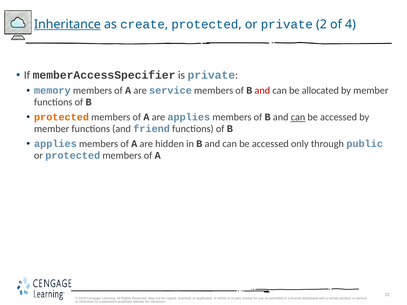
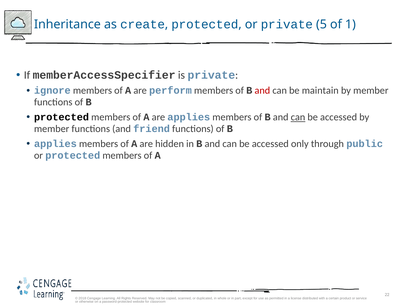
Inheritance underline: present -> none
2: 2 -> 5
4: 4 -> 1
memory: memory -> ignore
are service: service -> perform
allocated: allocated -> maintain
protected at (62, 117) colour: orange -> black
